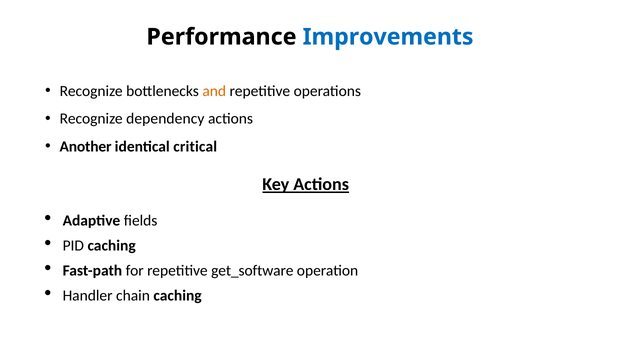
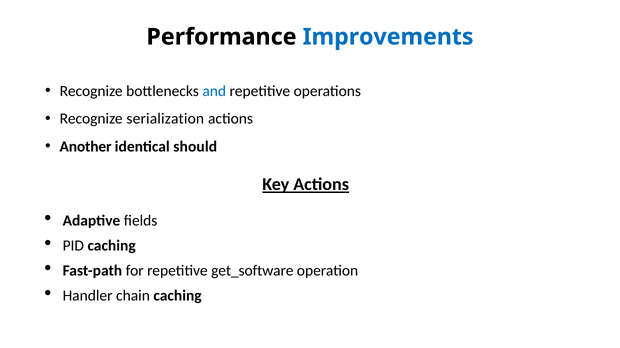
and colour: orange -> blue
dependency: dependency -> serialization
critical: critical -> should
